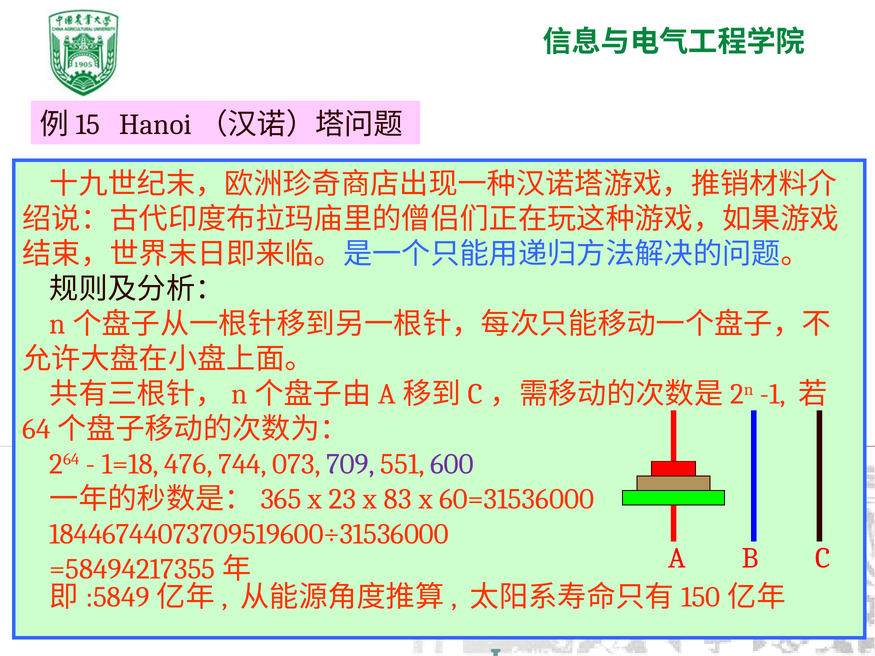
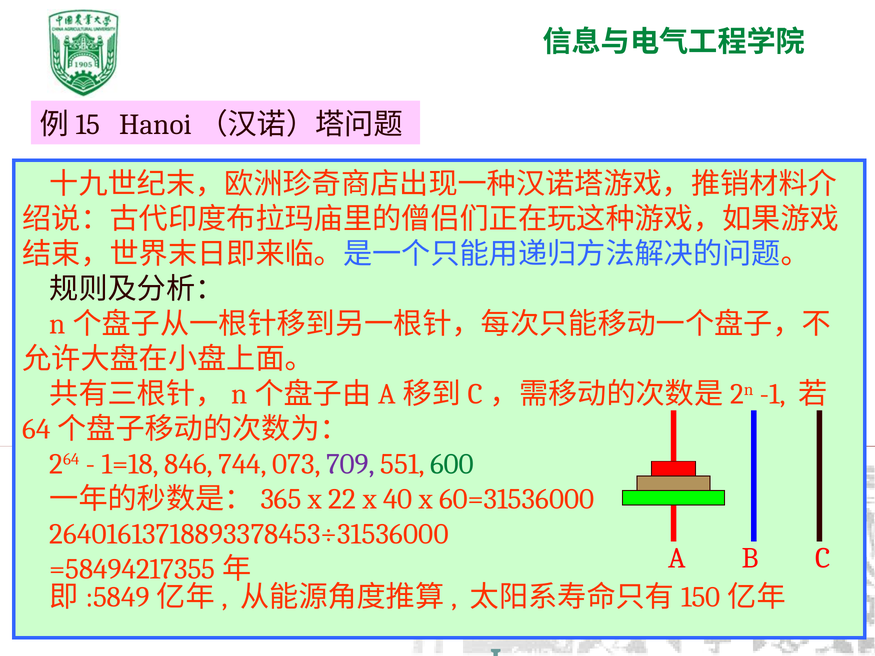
476: 476 -> 846
600 colour: purple -> green
23: 23 -> 22
83: 83 -> 40
18446744073709519600÷31536000: 18446744073709519600÷31536000 -> 26401613718893378453÷31536000
